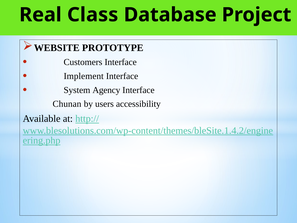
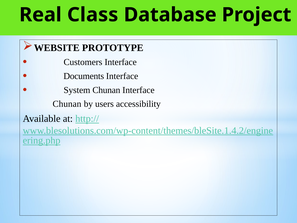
Implement: Implement -> Documents
System Agency: Agency -> Chunan
